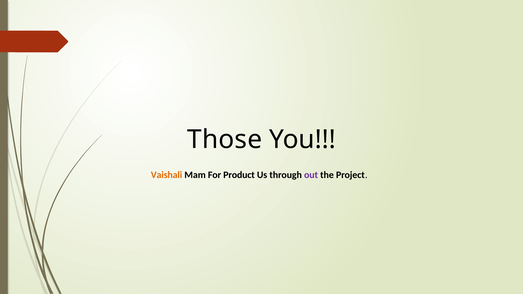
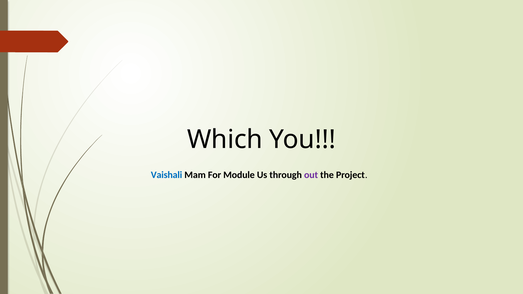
Those: Those -> Which
Vaishali colour: orange -> blue
Product: Product -> Module
